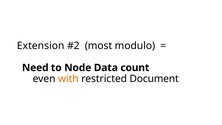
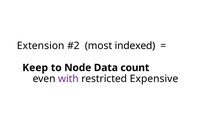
modulo: modulo -> indexed
Need: Need -> Keep
with colour: orange -> purple
Document: Document -> Expensive
